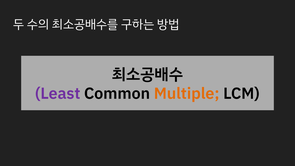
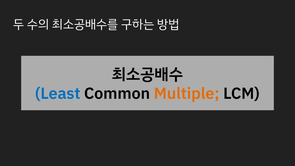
Least colour: purple -> blue
